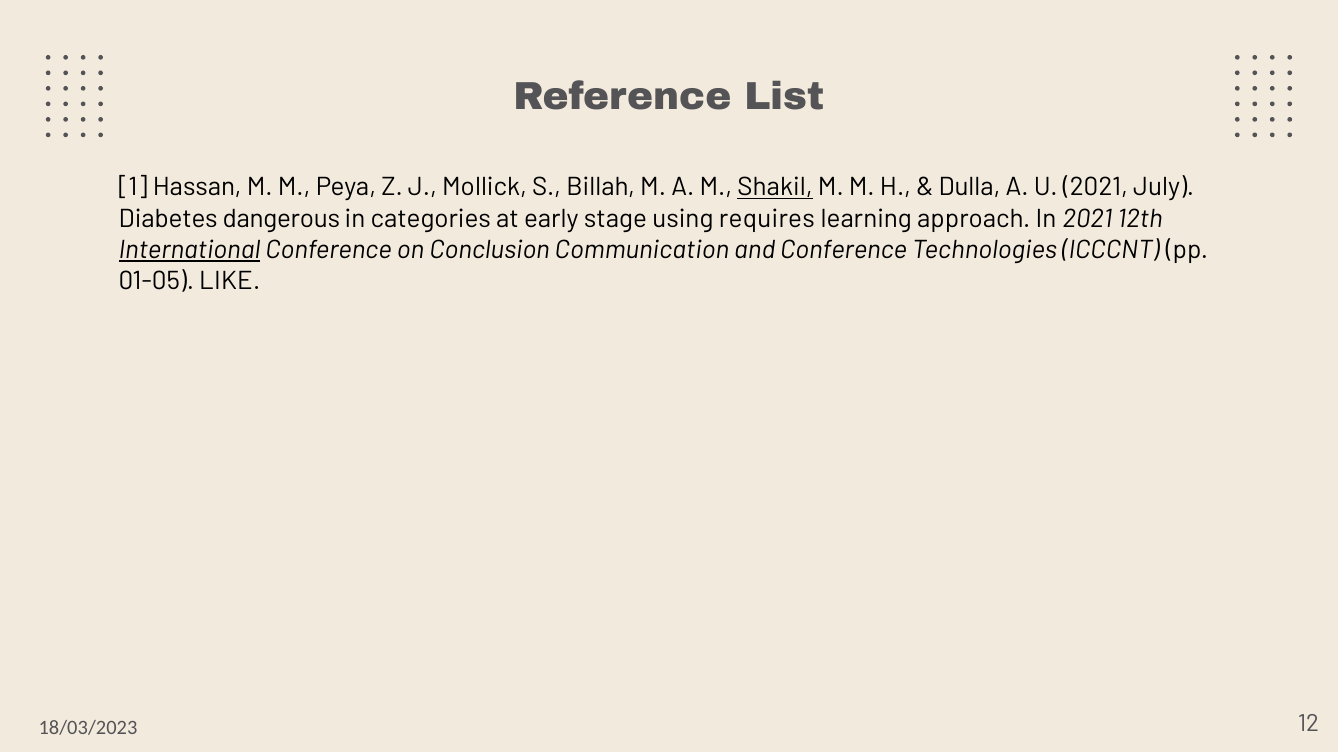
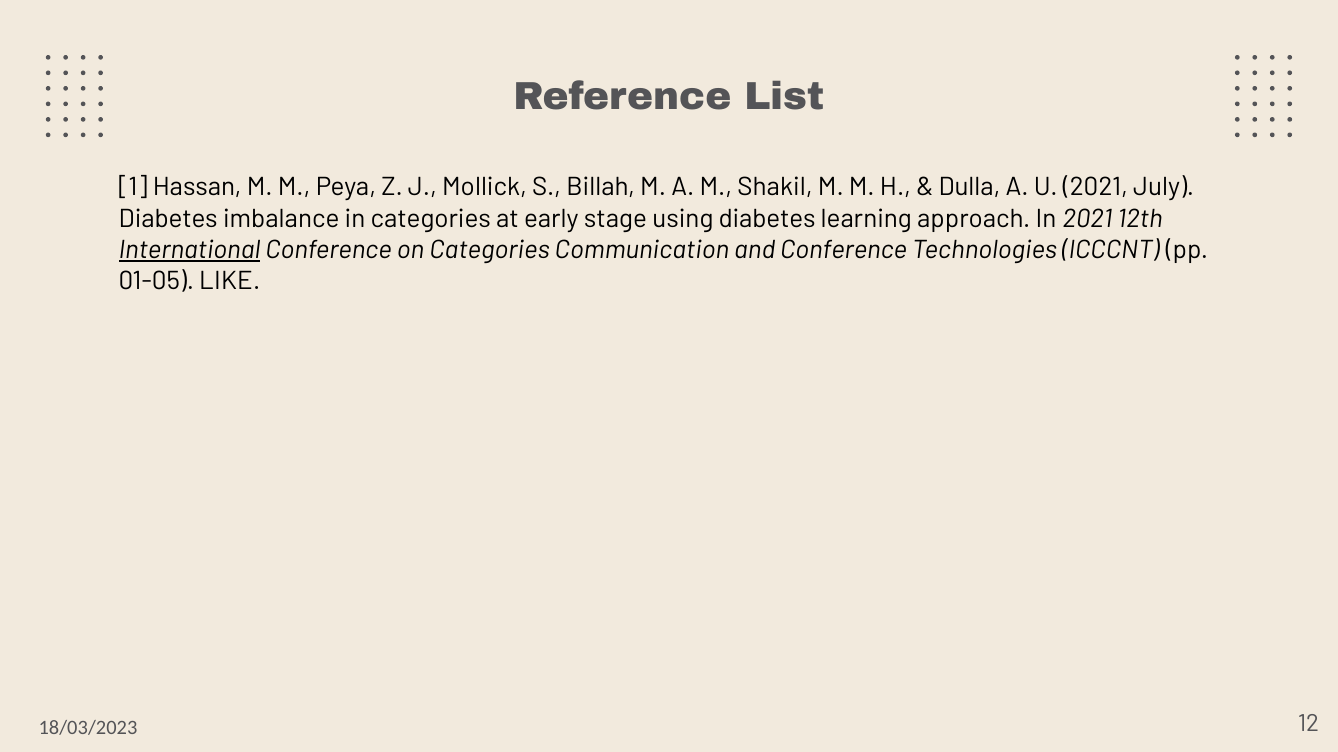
Shakil underline: present -> none
dangerous: dangerous -> imbalance
using requires: requires -> diabetes
on Conclusion: Conclusion -> Categories
